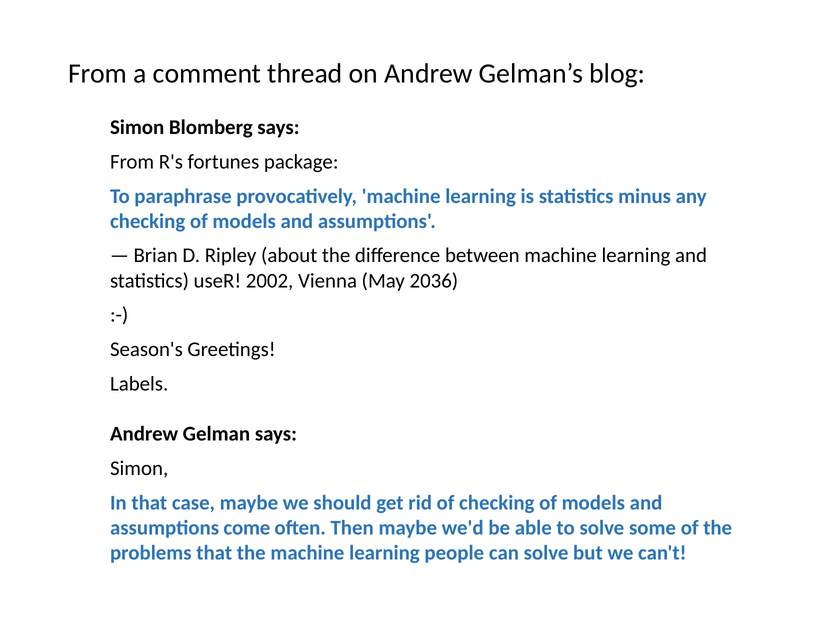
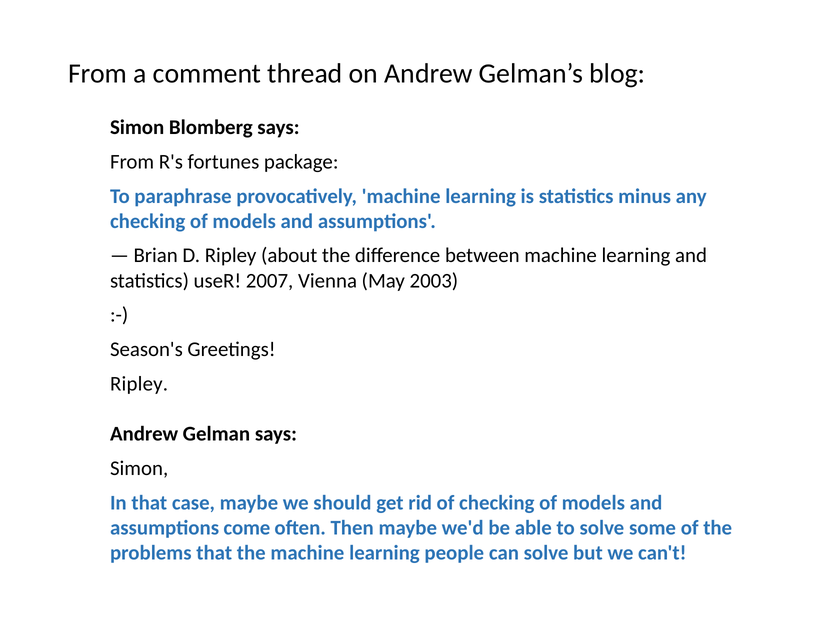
2002: 2002 -> 2007
2036: 2036 -> 2003
Labels at (139, 383): Labels -> Ripley
